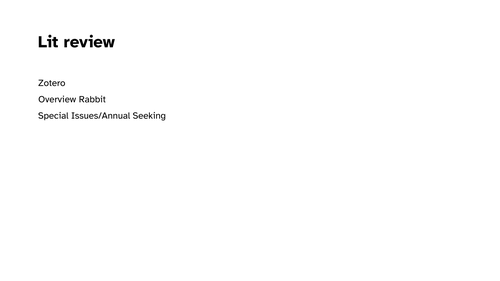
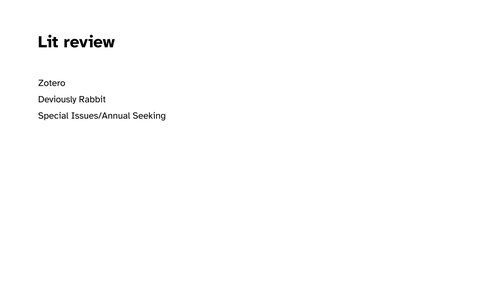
Overview: Overview -> Deviously
